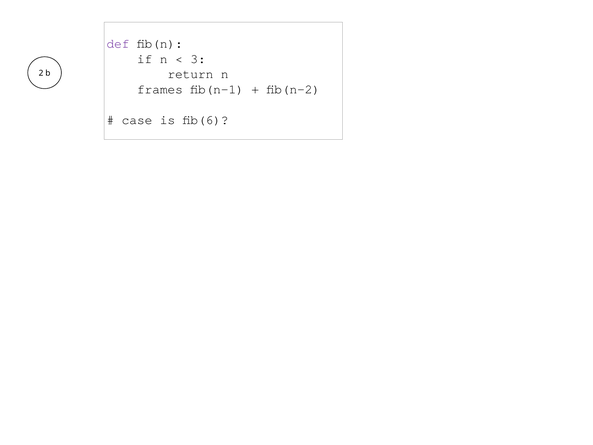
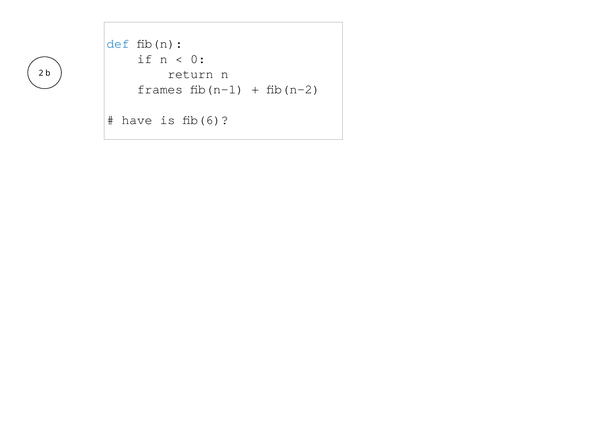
def colour: purple -> blue
3: 3 -> 0
case: case -> have
